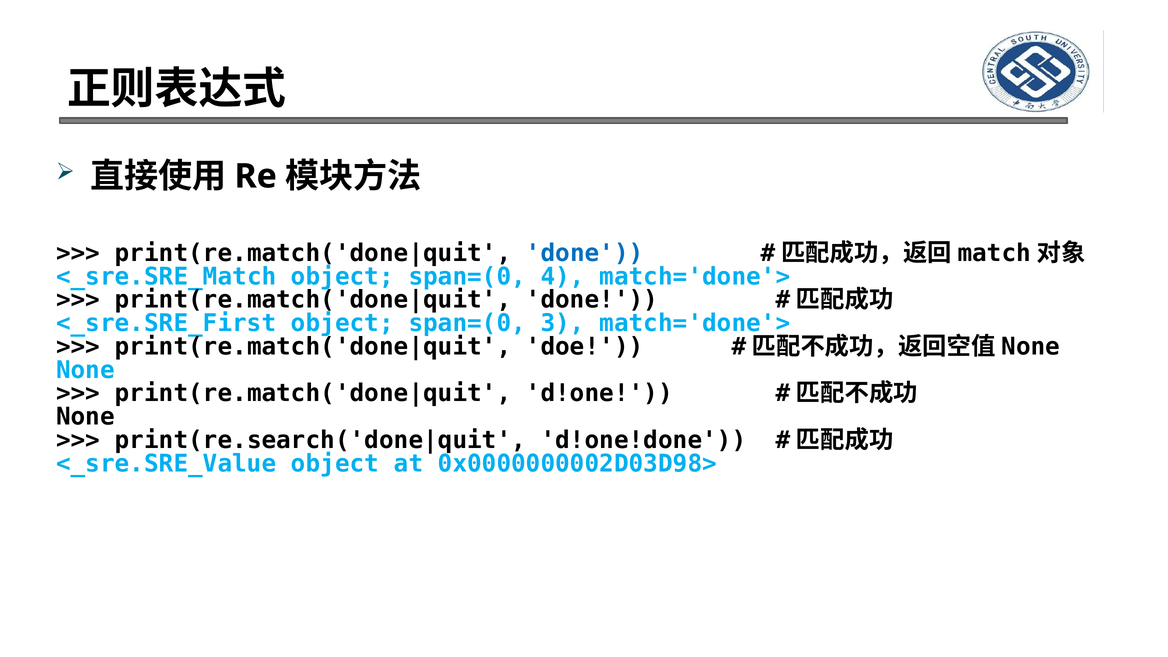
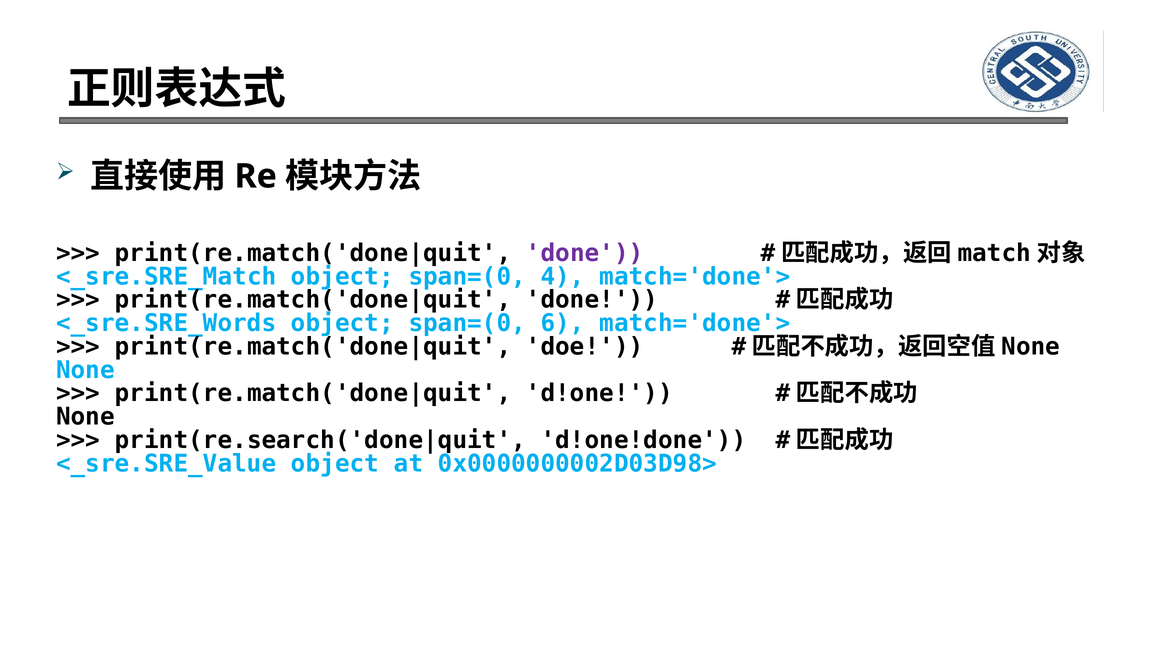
done at (585, 253) colour: blue -> purple
<_sre.SRE_First: <_sre.SRE_First -> <_sre.SRE_Words
3: 3 -> 6
